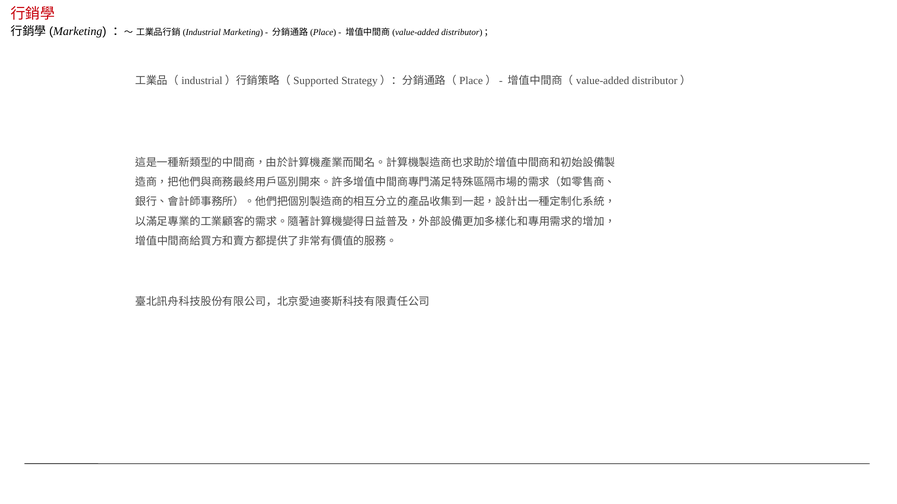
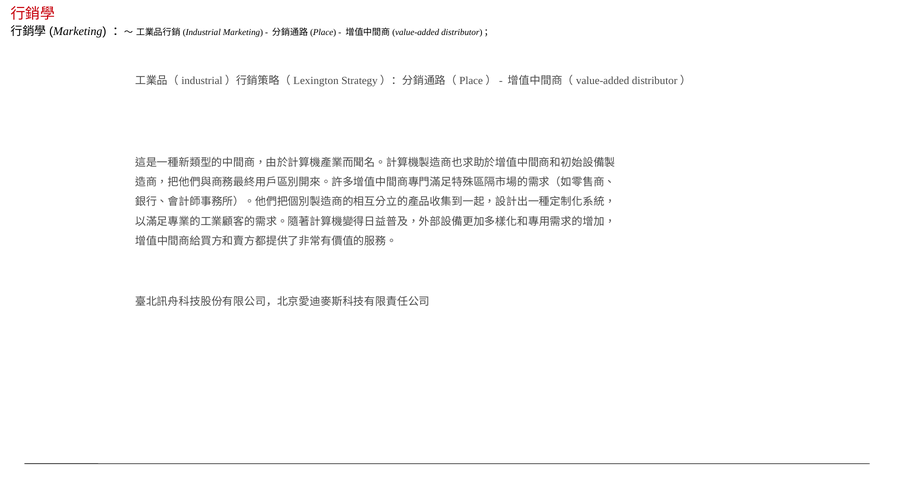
Supported: Supported -> Lexington
